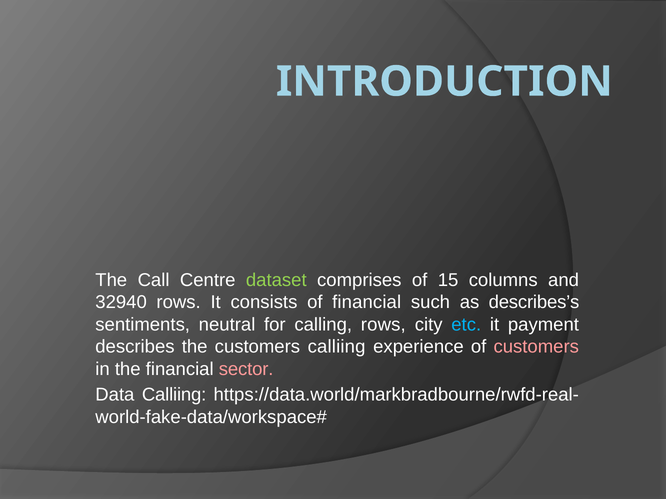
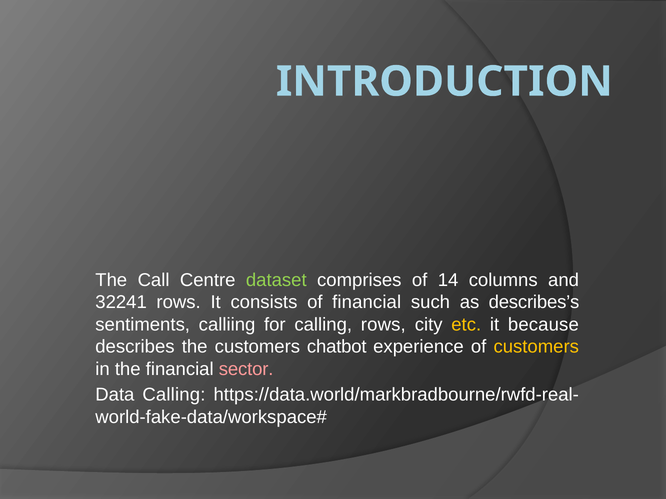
15: 15 -> 14
32940: 32940 -> 32241
neutral: neutral -> calliing
etc colour: light blue -> yellow
payment: payment -> because
customers calliing: calliing -> chatbot
customers at (536, 347) colour: pink -> yellow
Data Calliing: Calliing -> Calling
